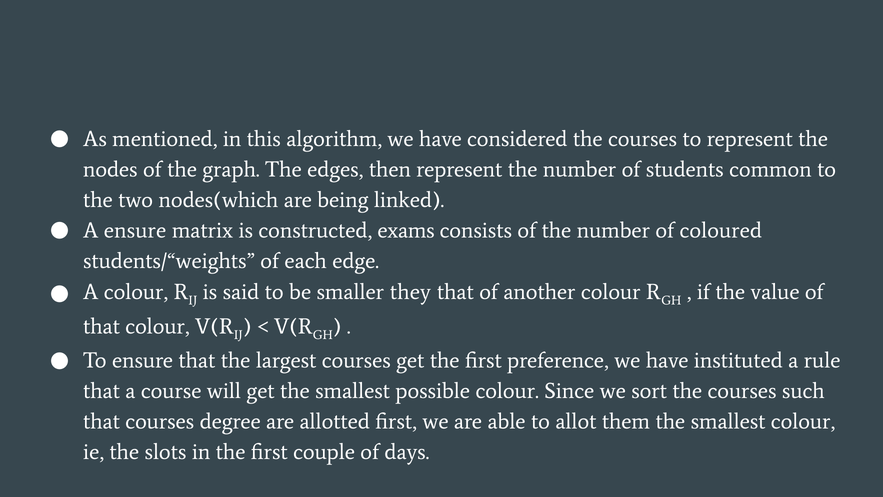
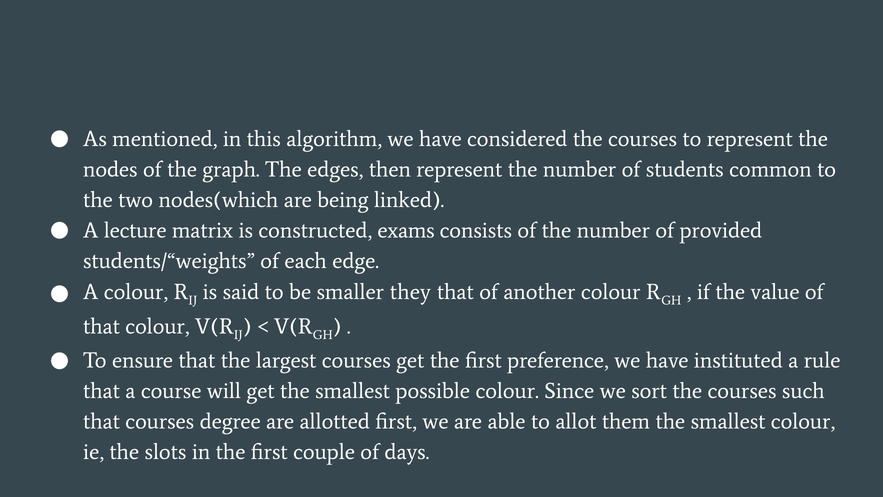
A ensure: ensure -> lecture
coloured: coloured -> provided
